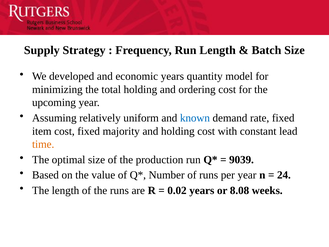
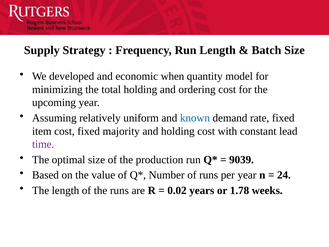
economic years: years -> when
time colour: orange -> purple
8.08: 8.08 -> 1.78
